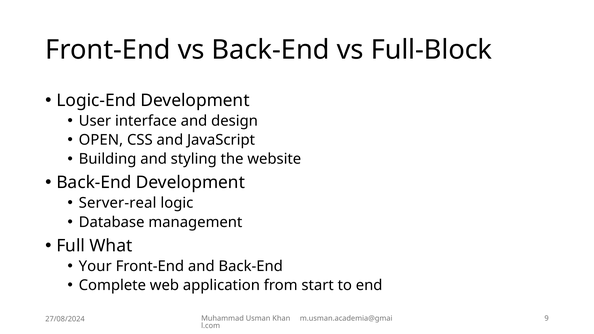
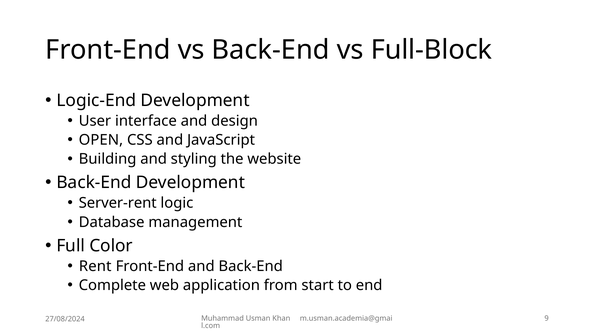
Server-real: Server-real -> Server-rent
What: What -> Color
Your: Your -> Rent
